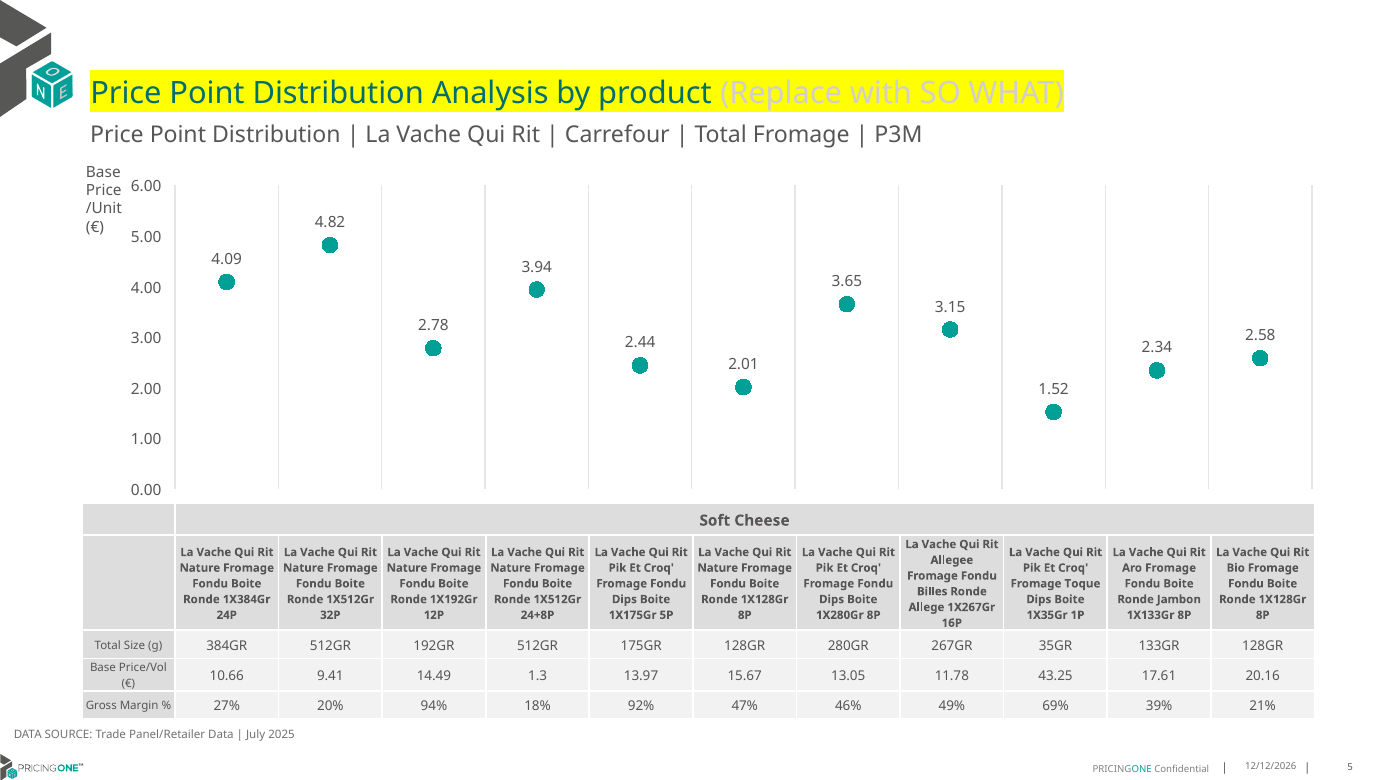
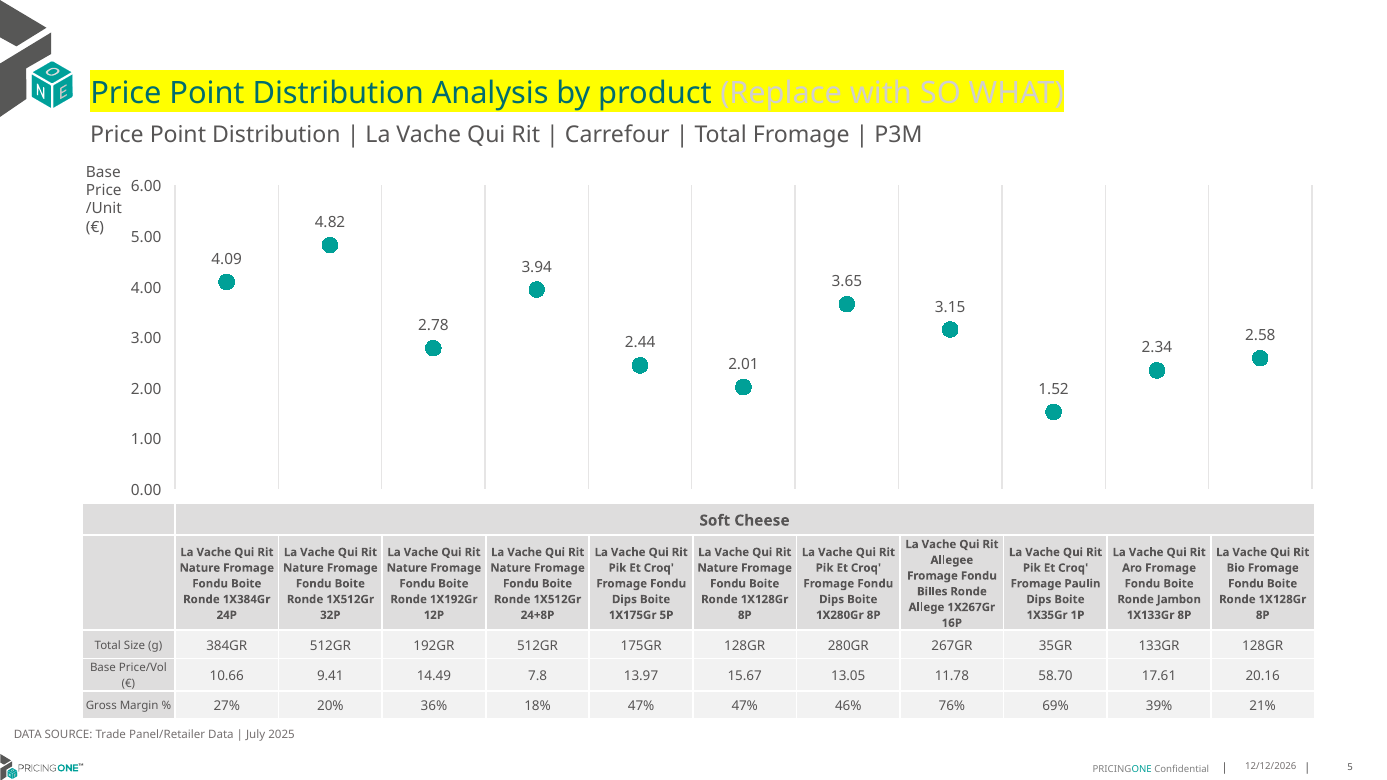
Toque: Toque -> Paulin
1.3: 1.3 -> 7.8
43.25: 43.25 -> 58.70
94%: 94% -> 36%
18% 92%: 92% -> 47%
49%: 49% -> 76%
